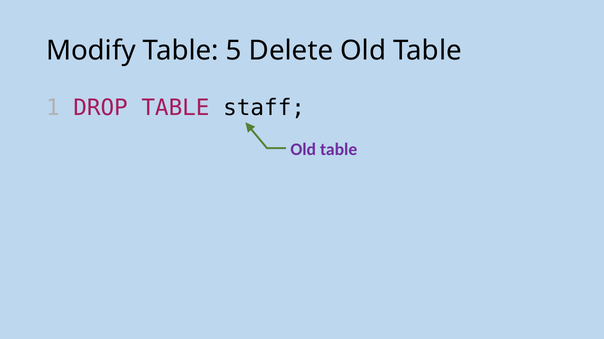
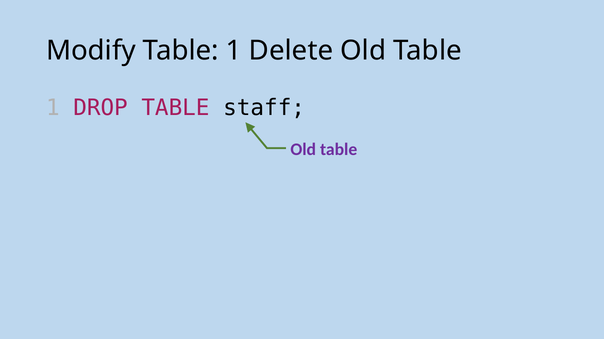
Modify Table 5: 5 -> 1
